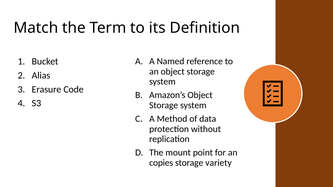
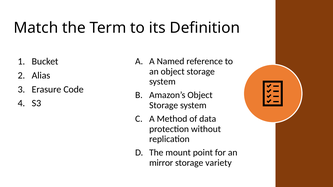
copies: copies -> mirror
